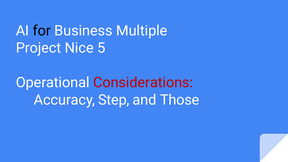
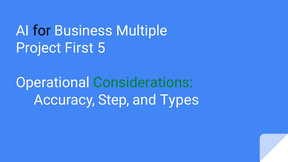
Nice: Nice -> First
Considerations colour: red -> green
Those: Those -> Types
